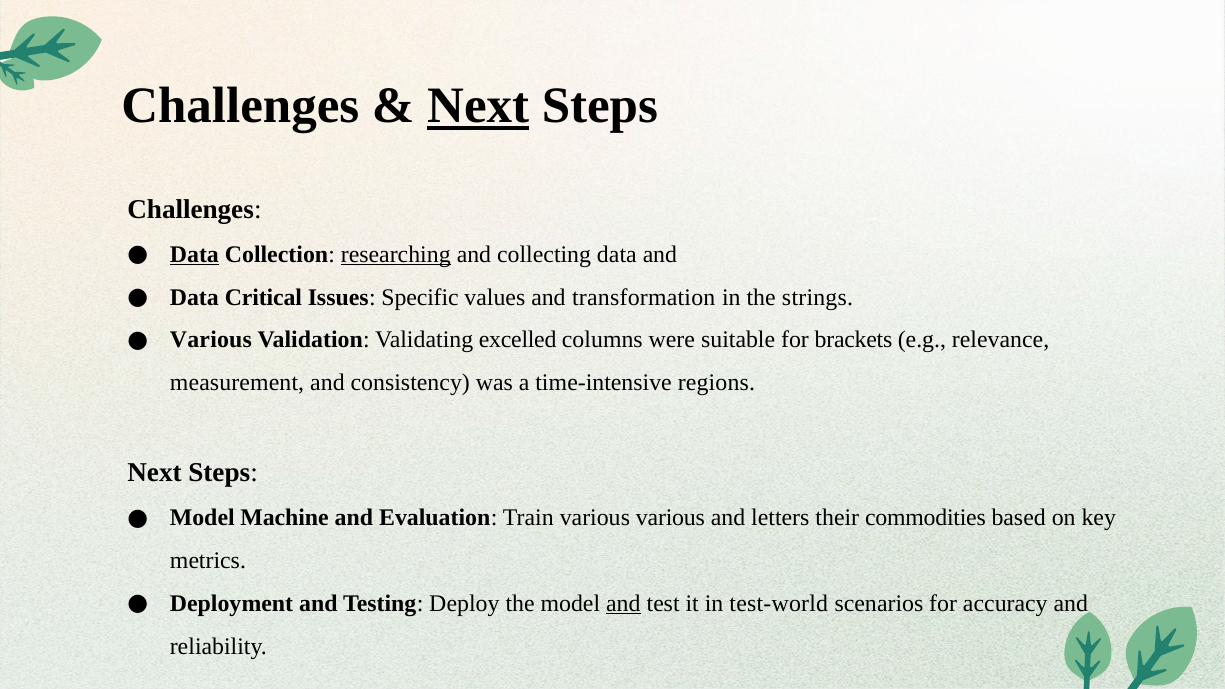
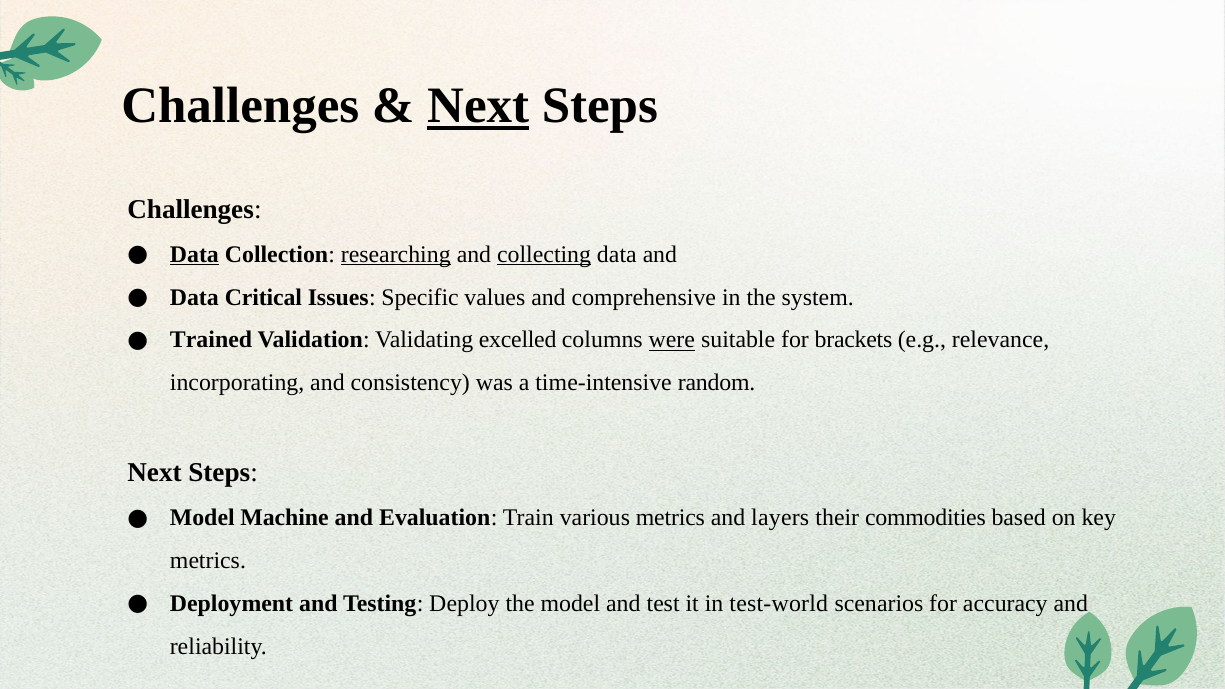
collecting underline: none -> present
transformation: transformation -> comprehensive
strings: strings -> system
Various at (211, 340): Various -> Trained
were underline: none -> present
measurement: measurement -> incorporating
regions: regions -> random
various various: various -> metrics
letters: letters -> layers
and at (623, 603) underline: present -> none
